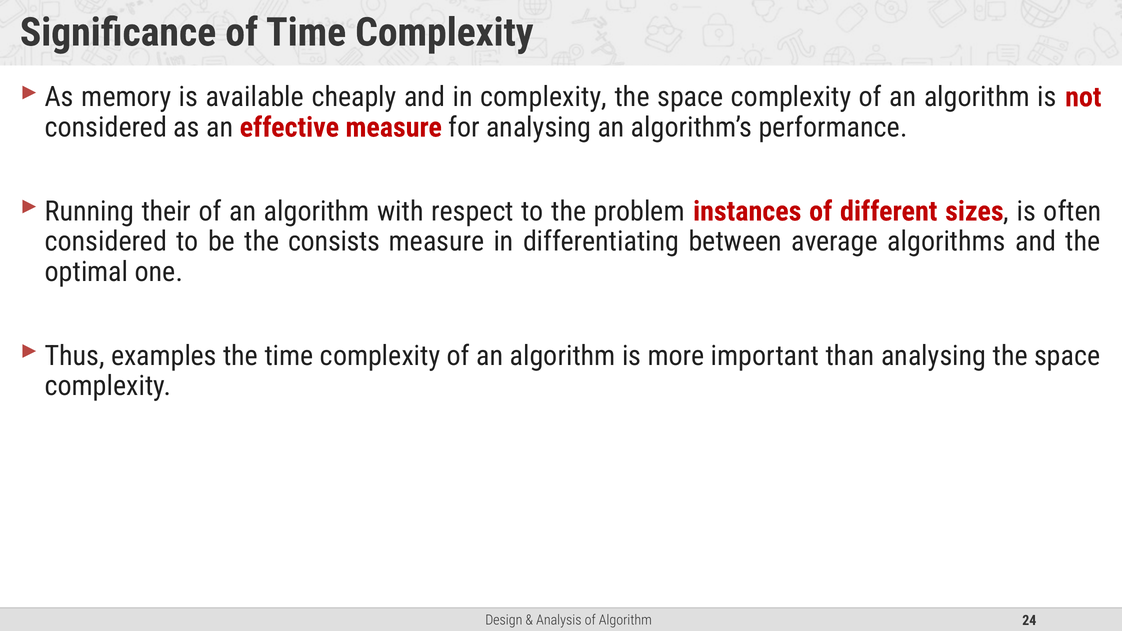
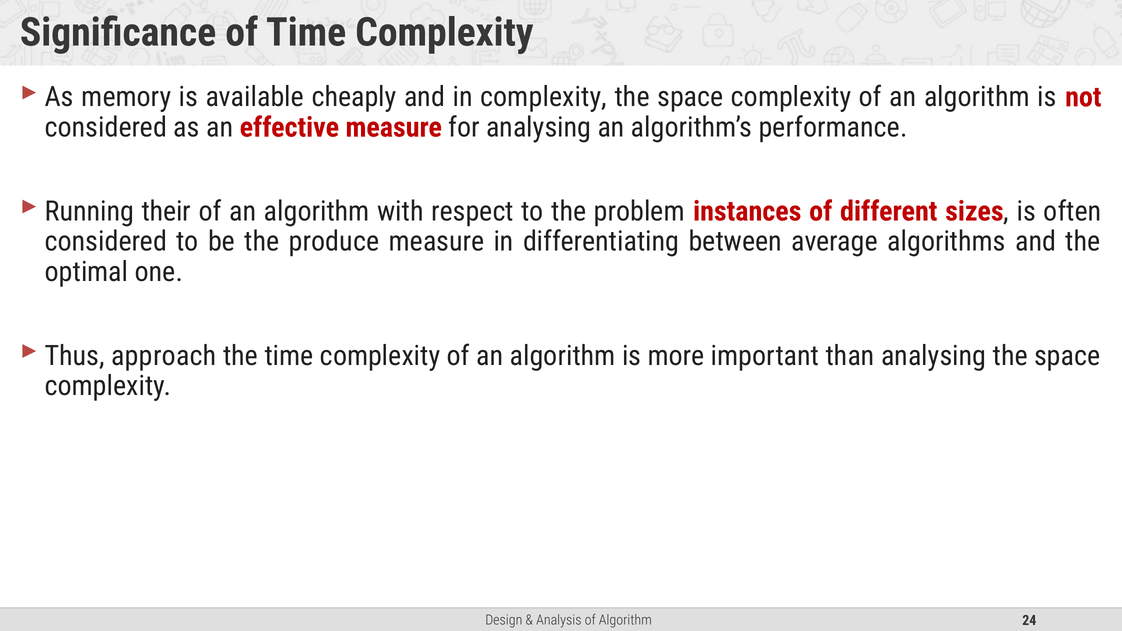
consists: consists -> produce
examples: examples -> approach
